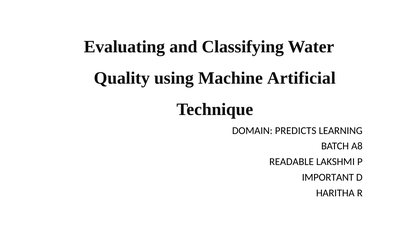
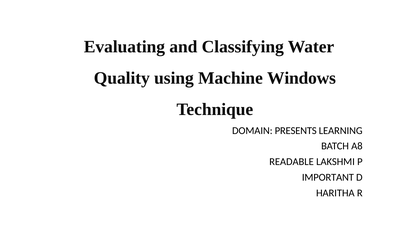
Artificial: Artificial -> Windows
PREDICTS: PREDICTS -> PRESENTS
